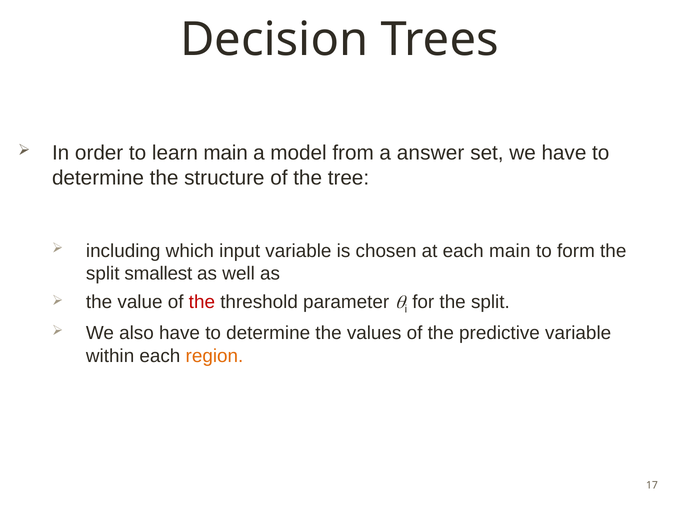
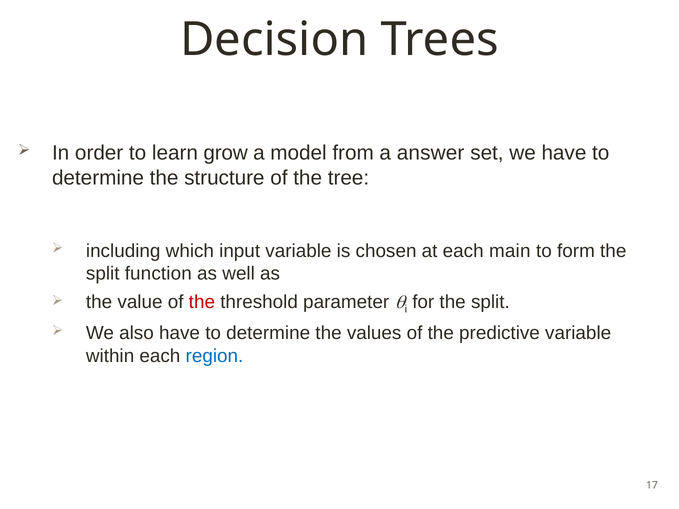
learn main: main -> grow
smallest: smallest -> function
region colour: orange -> blue
